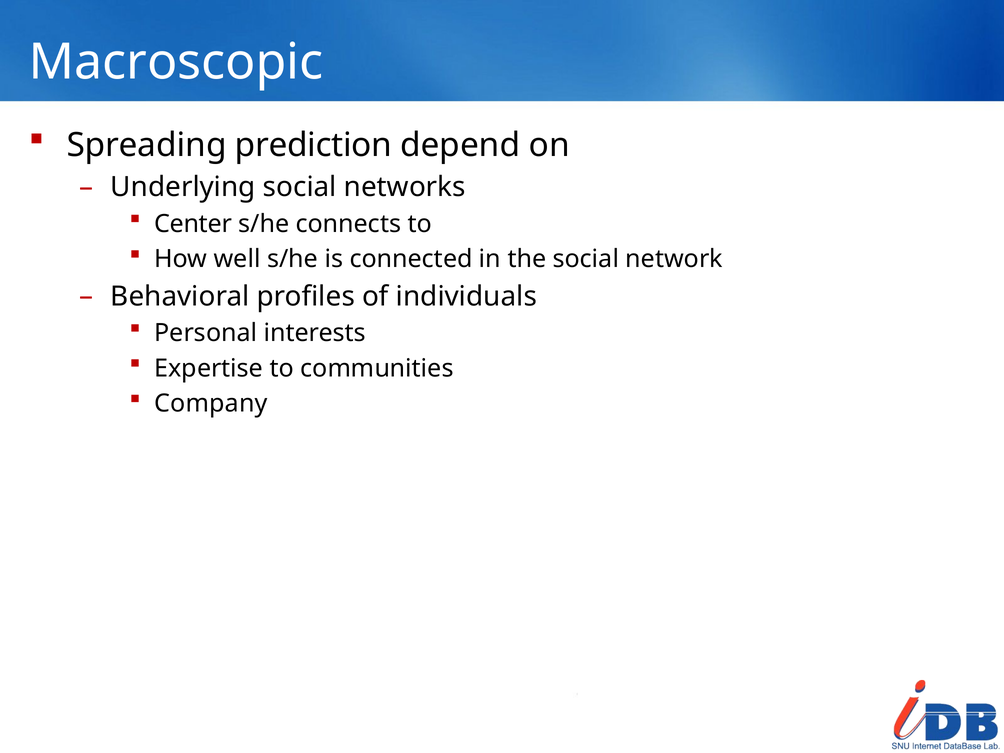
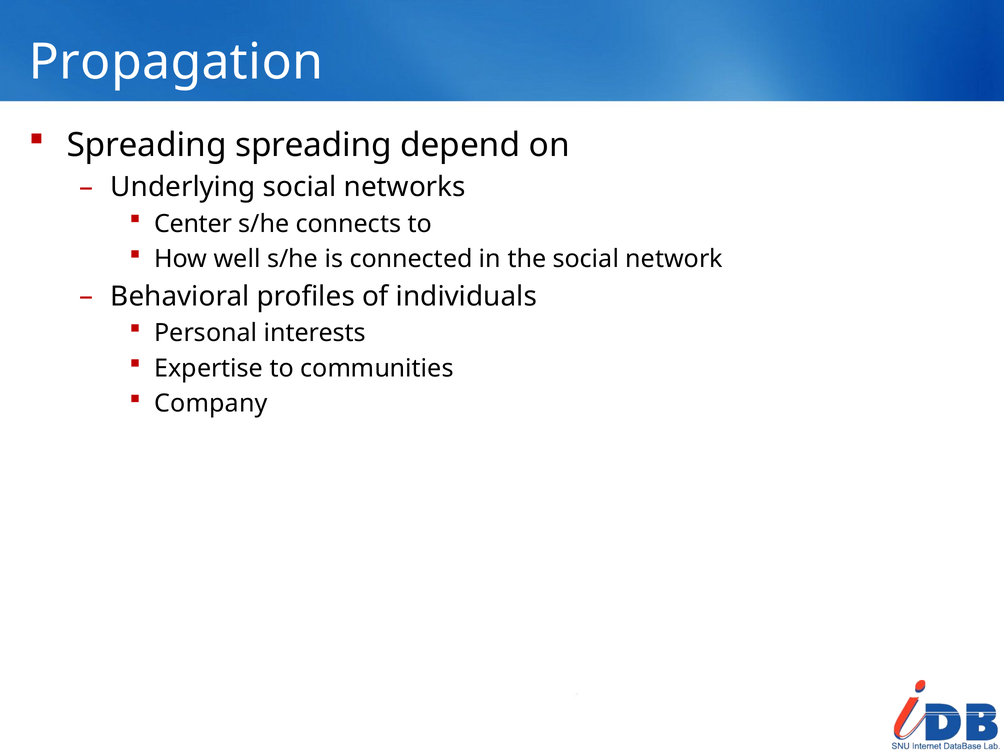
Macroscopic: Macroscopic -> Propagation
Spreading prediction: prediction -> spreading
